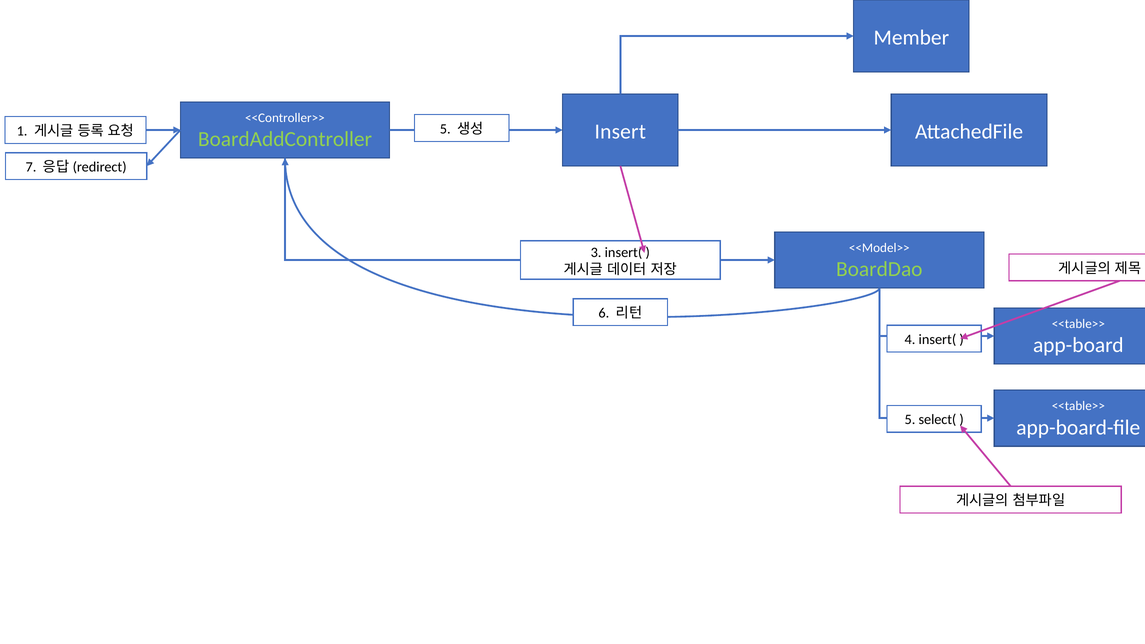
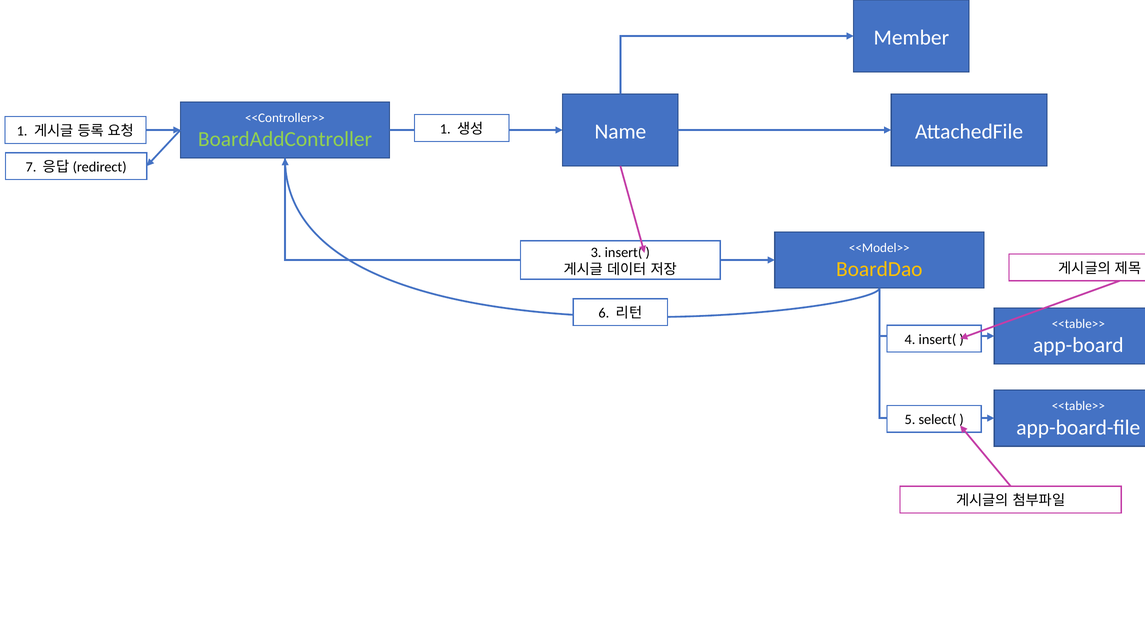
Insert: Insert -> Name
5 at (445, 129): 5 -> 1
BoardDao colour: light green -> yellow
